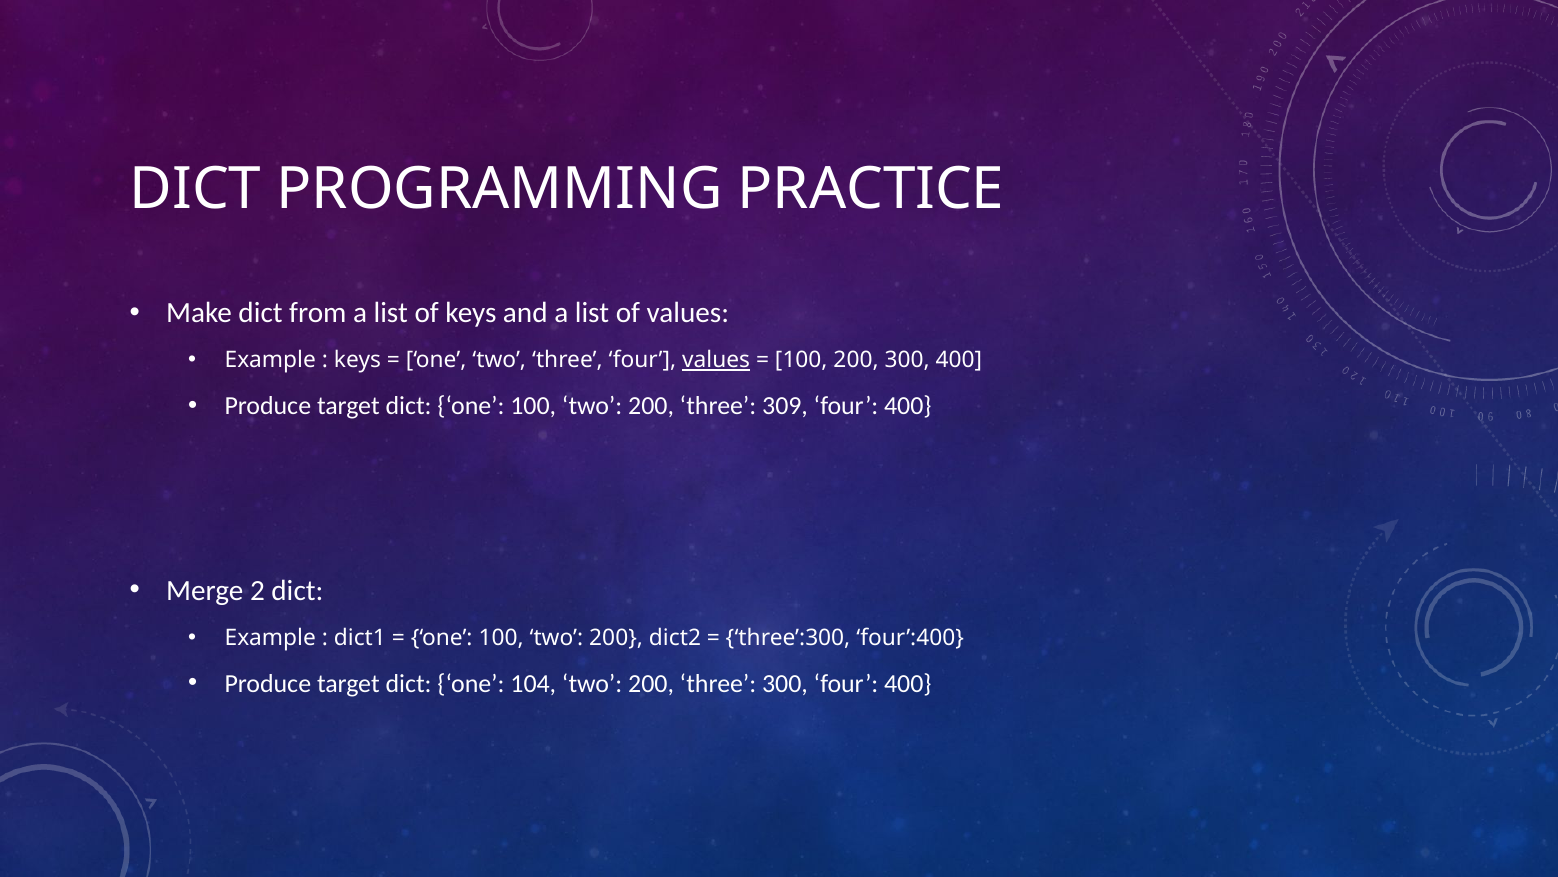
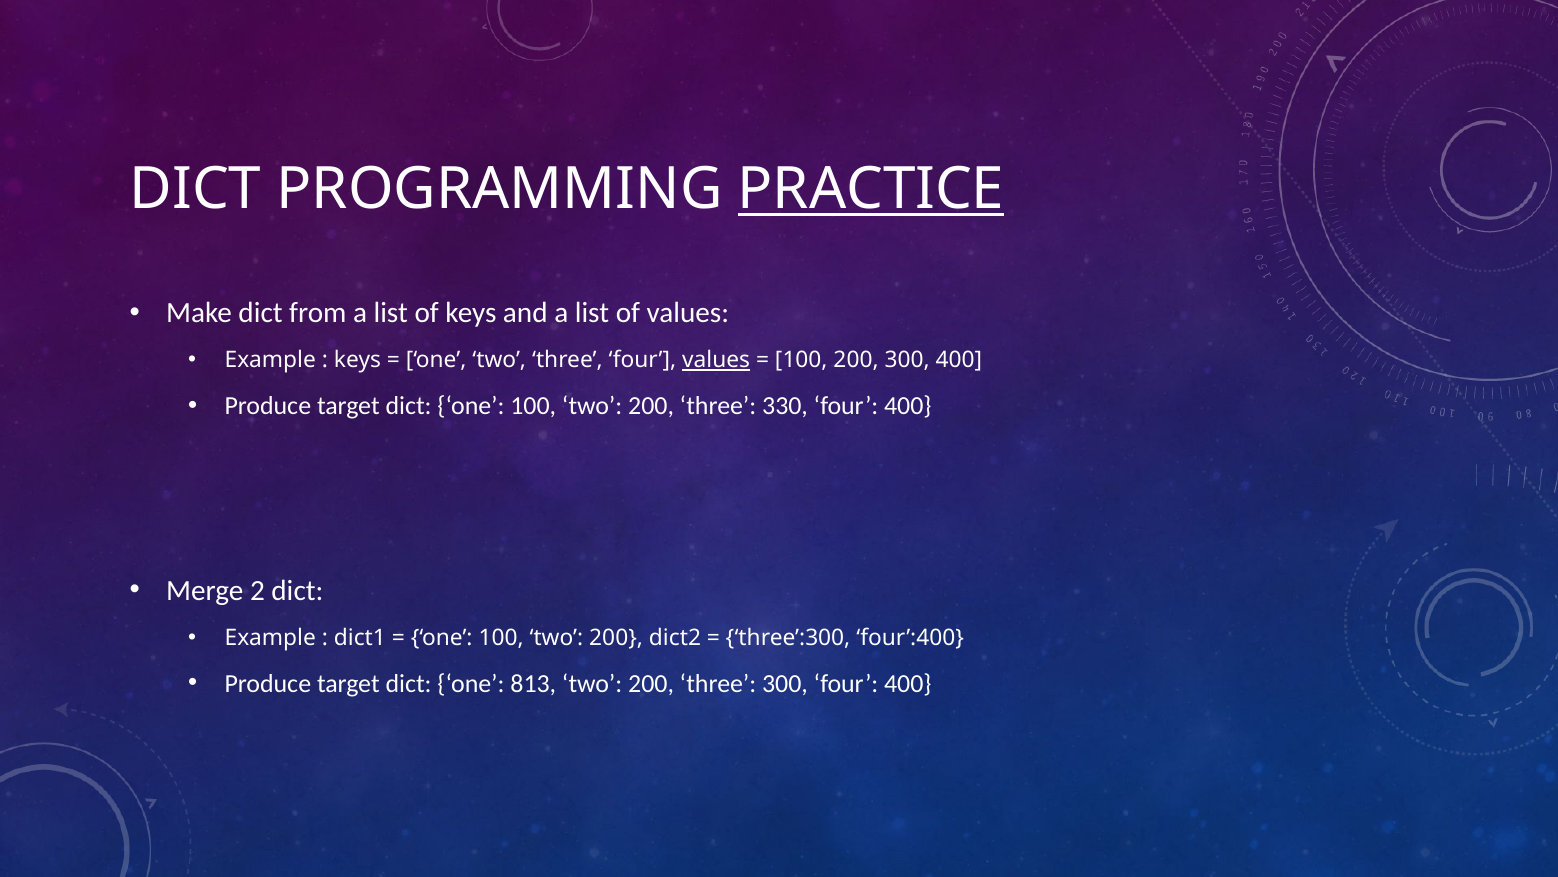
PRACTICE underline: none -> present
309: 309 -> 330
104: 104 -> 813
